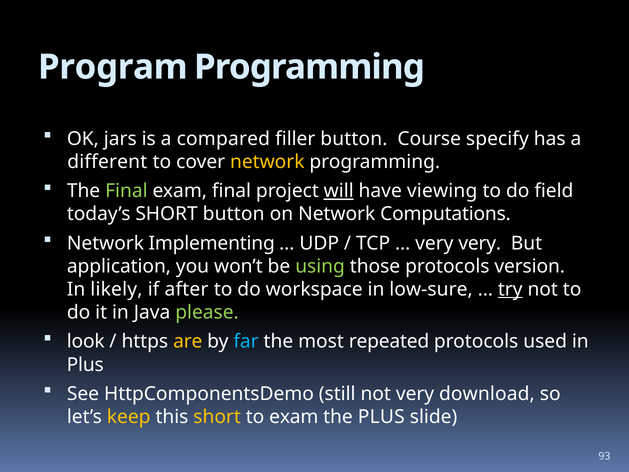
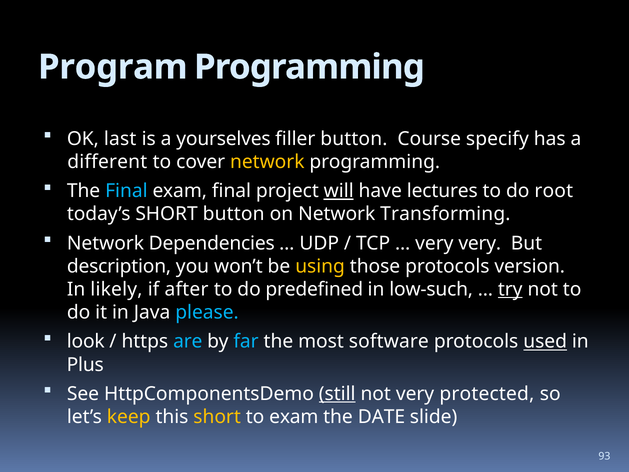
jars: jars -> last
compared: compared -> yourselves
Final at (126, 191) colour: light green -> light blue
viewing: viewing -> lectures
field: field -> root
Computations: Computations -> Transforming
Implementing: Implementing -> Dependencies
application: application -> description
using colour: light green -> yellow
workspace: workspace -> predefined
low-sure: low-sure -> low-such
please colour: light green -> light blue
are colour: yellow -> light blue
repeated: repeated -> software
used underline: none -> present
still underline: none -> present
download: download -> protected
the PLUS: PLUS -> DATE
